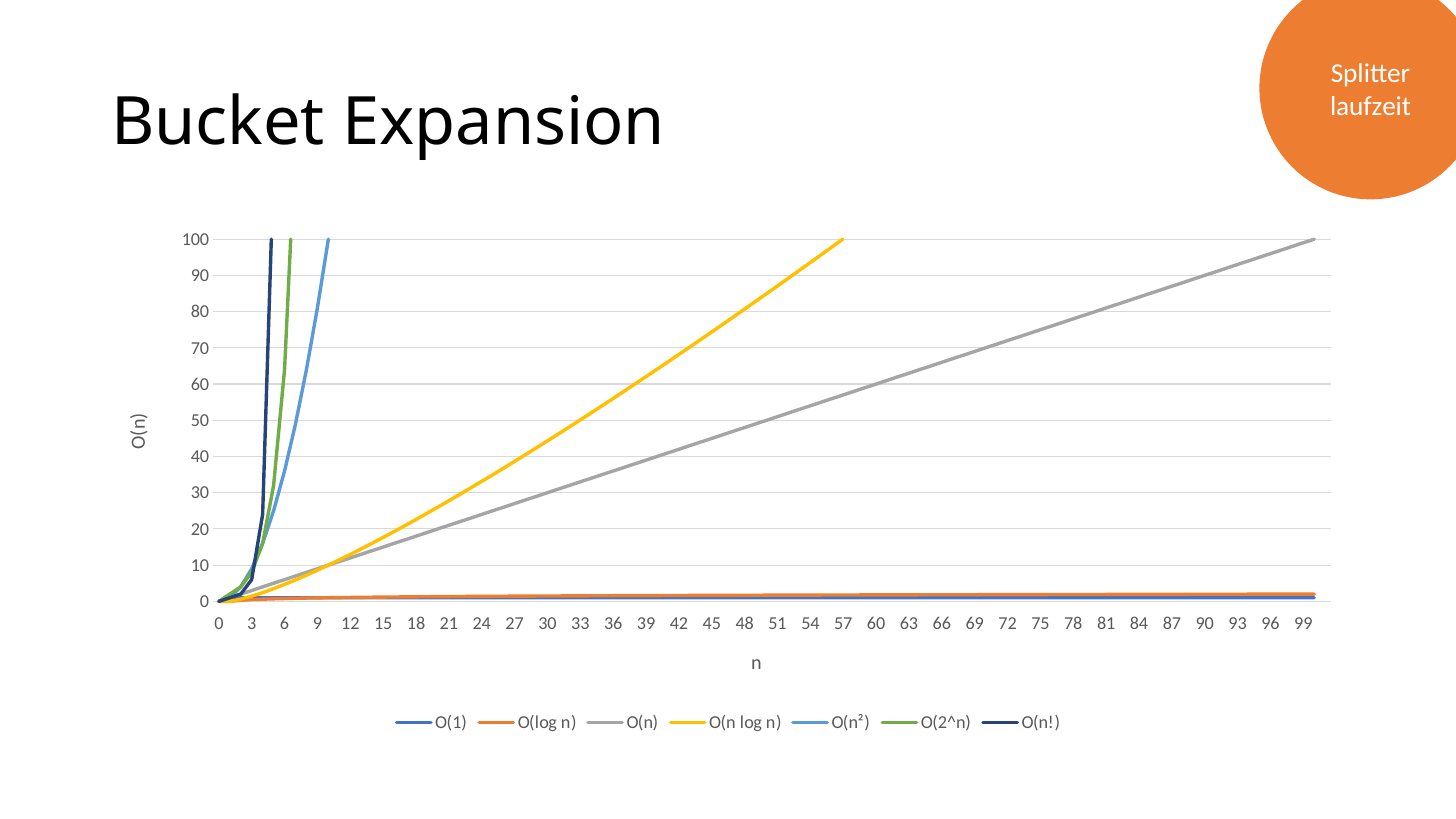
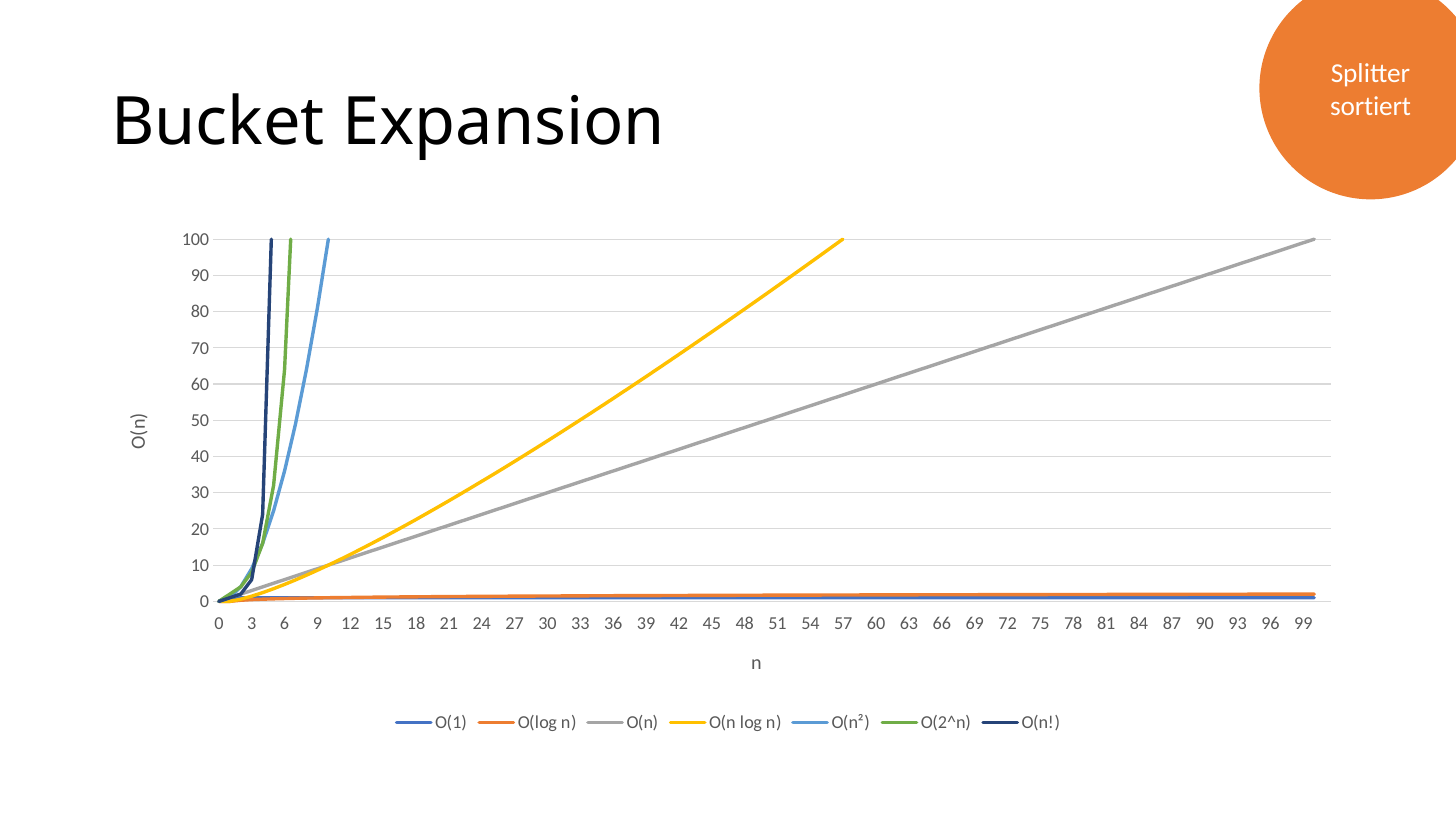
laufzeit: laufzeit -> sortiert
